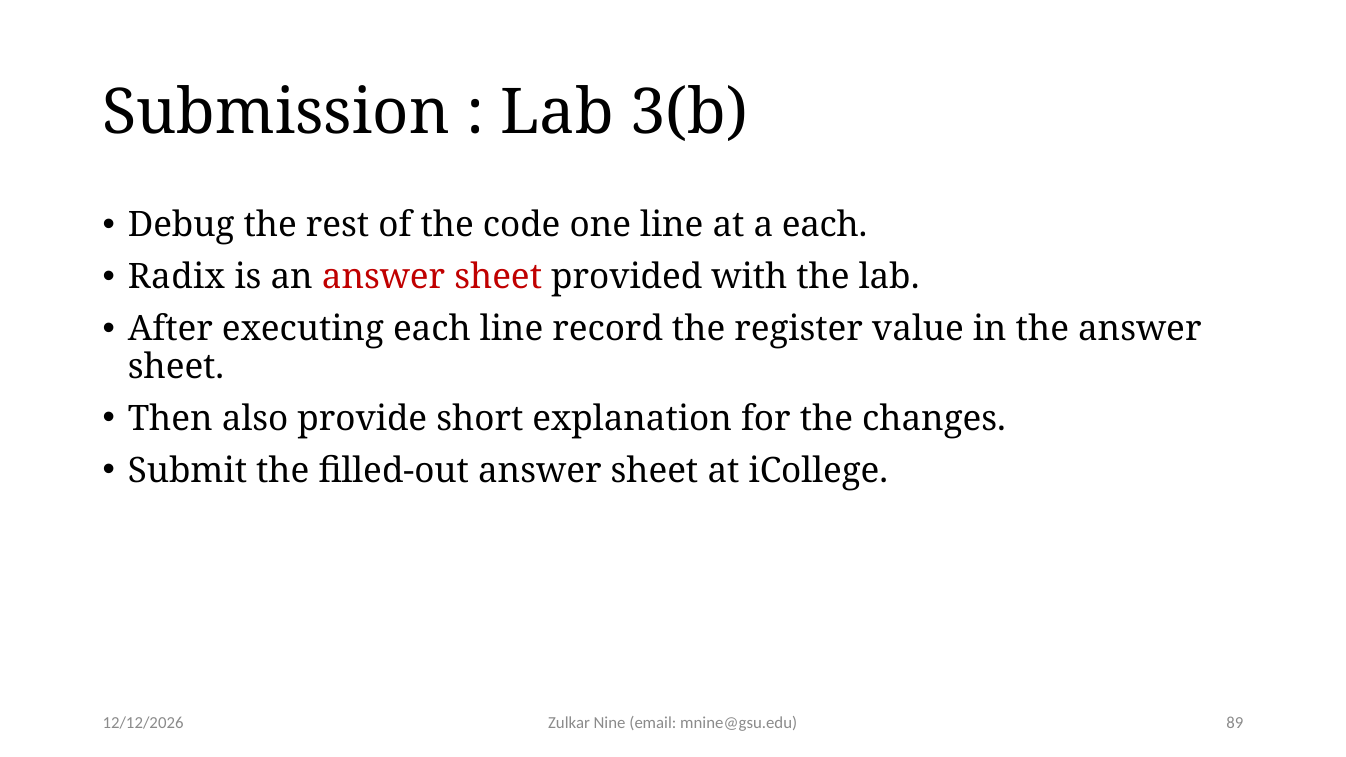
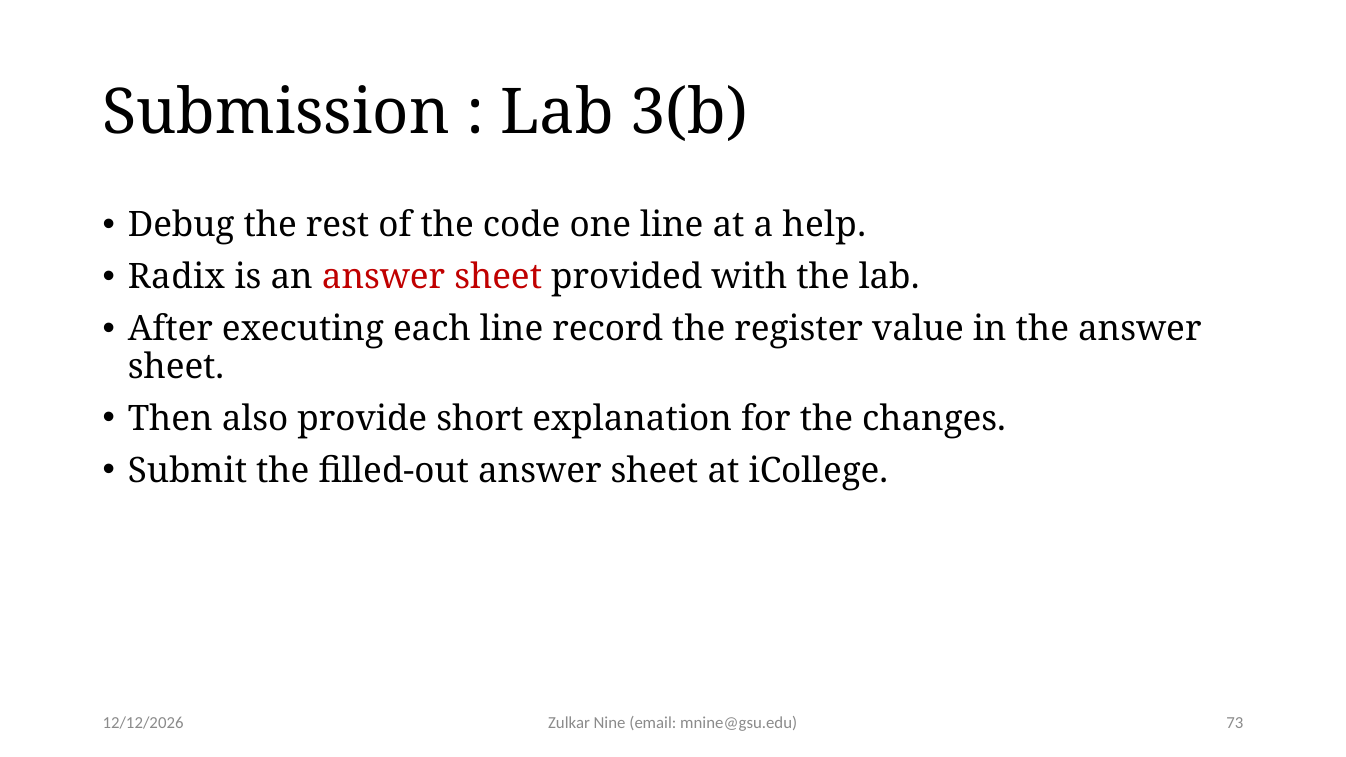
a each: each -> help
89: 89 -> 73
